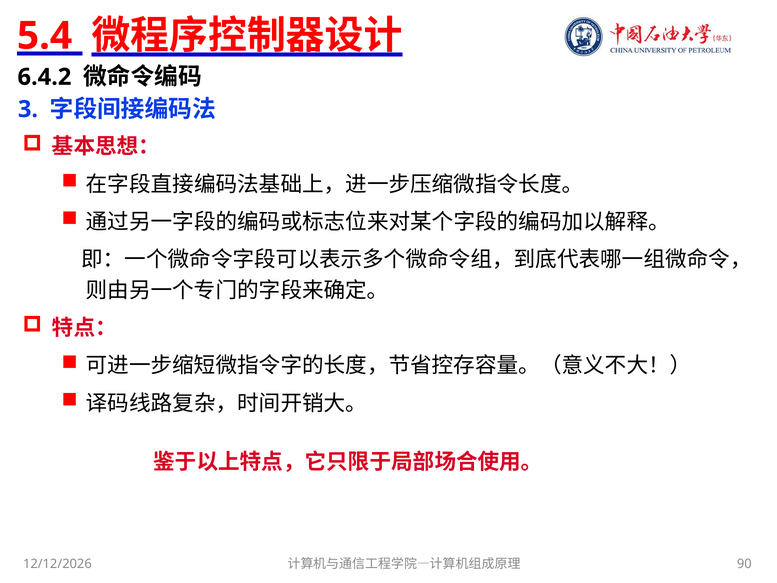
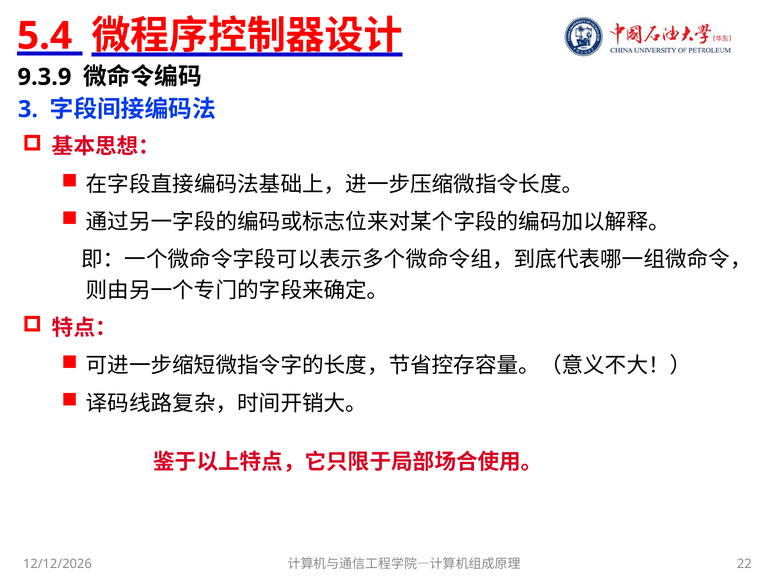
6.4.2: 6.4.2 -> 9.3.9
90: 90 -> 22
